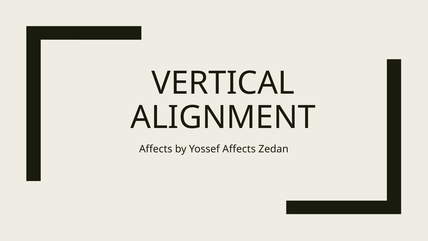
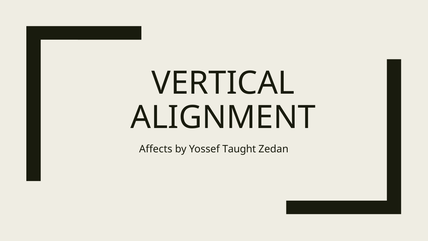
Yossef Affects: Affects -> Taught
